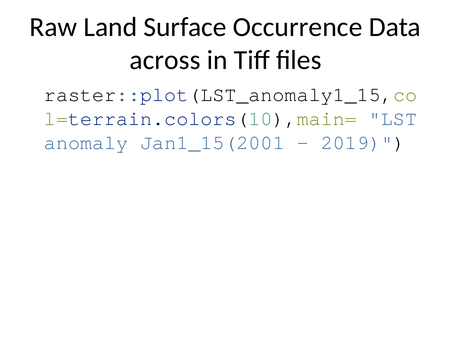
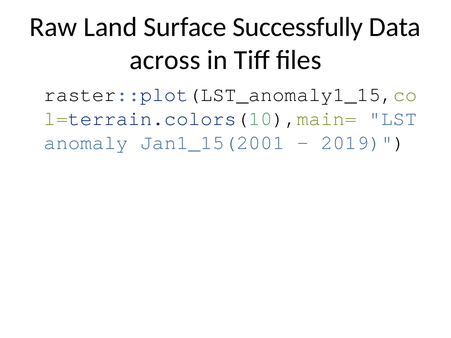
Occurrence: Occurrence -> Successfully
